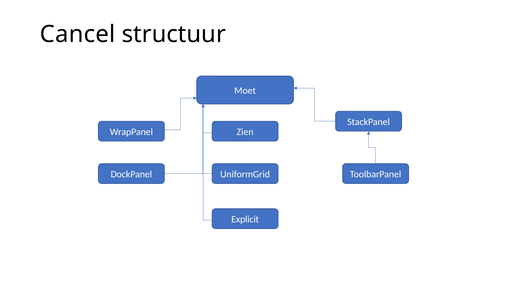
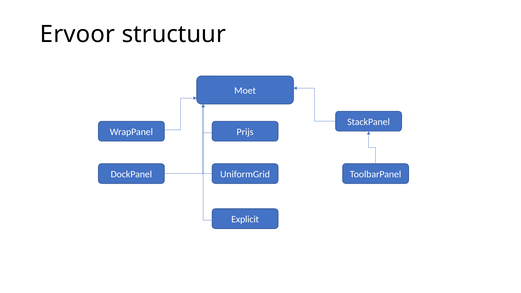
Cancel: Cancel -> Ervoor
Zien: Zien -> Prijs
